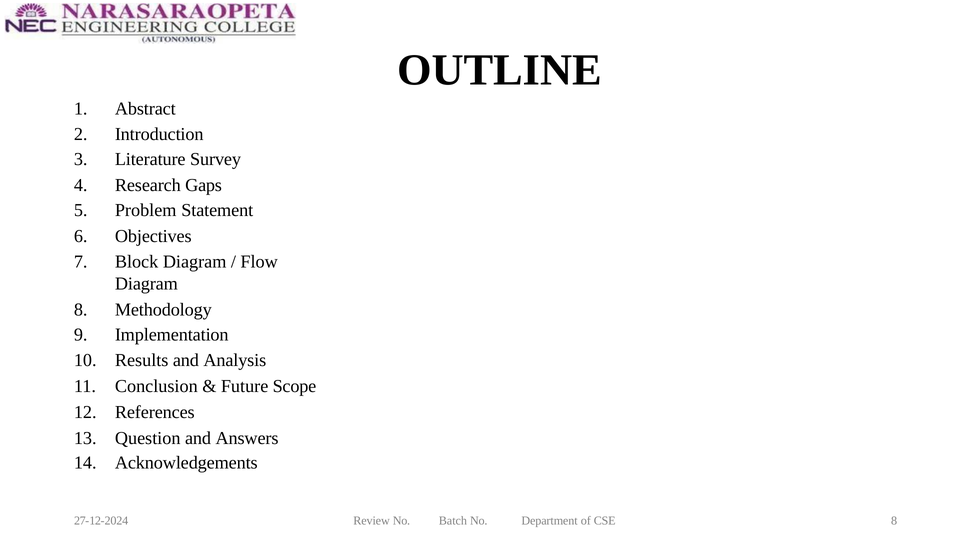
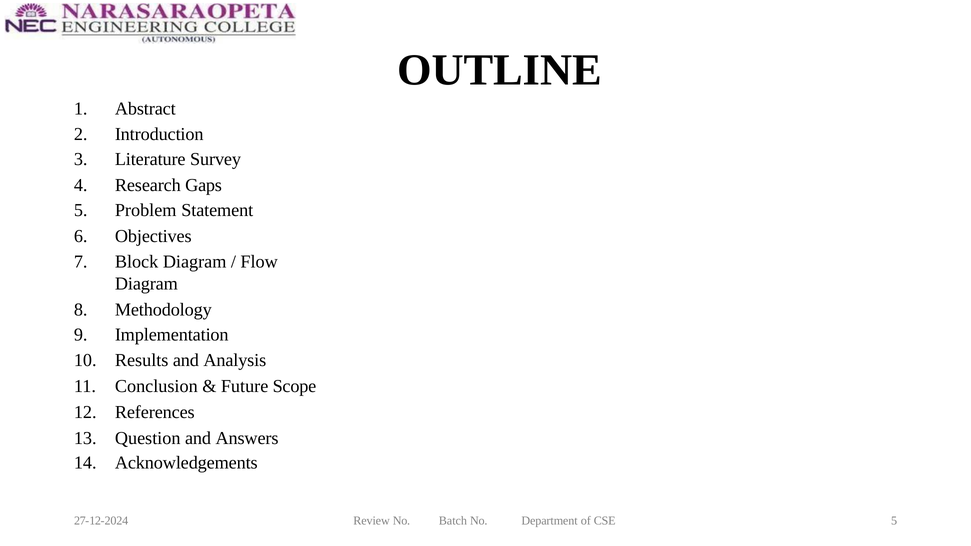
CSE 8: 8 -> 5
